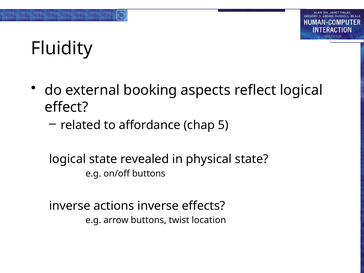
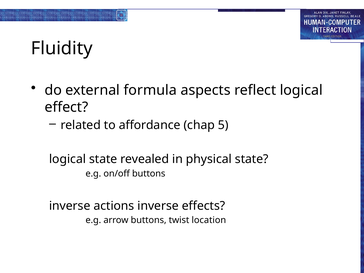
booking: booking -> formula
